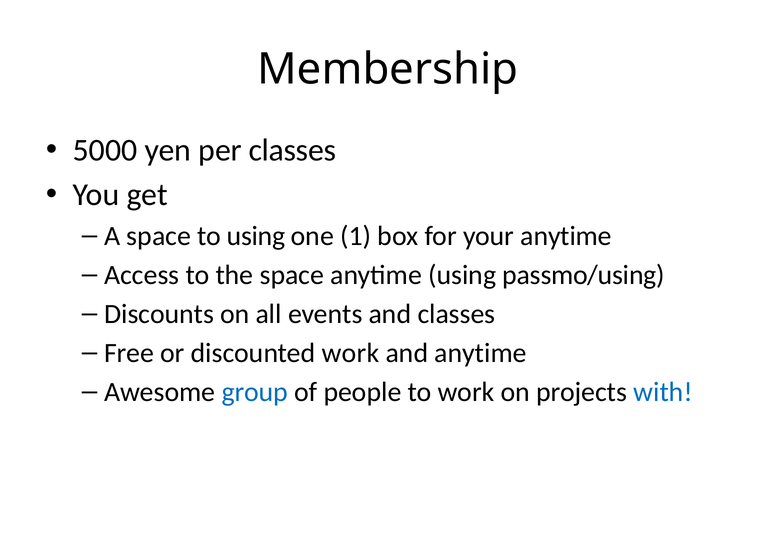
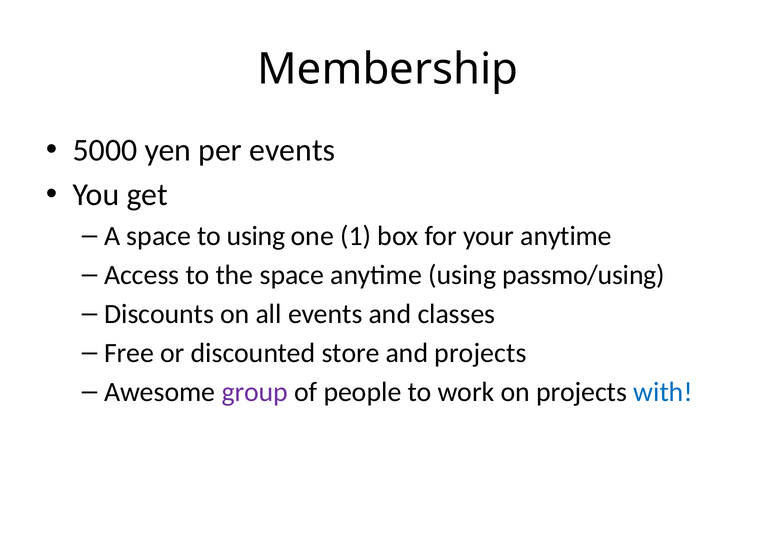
per classes: classes -> events
discounted work: work -> store
and anytime: anytime -> projects
group colour: blue -> purple
